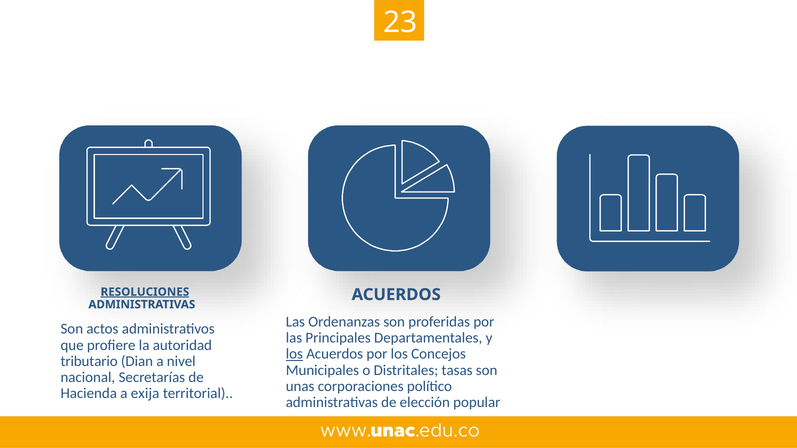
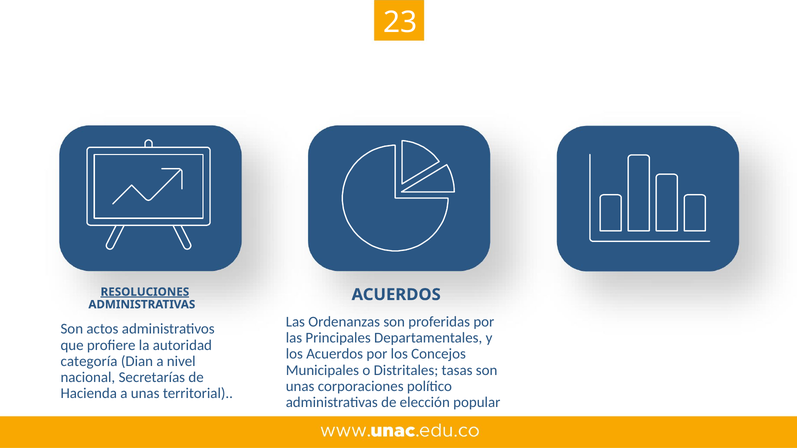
los at (294, 354) underline: present -> none
tributario: tributario -> categoría
a exija: exija -> unas
